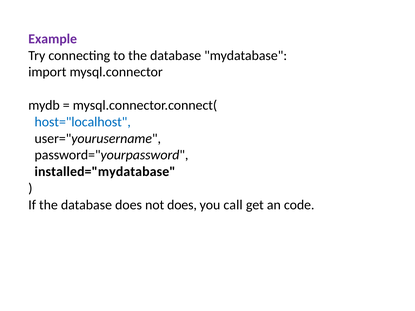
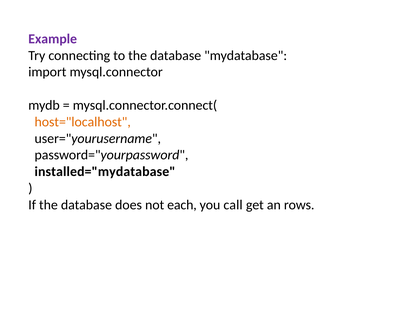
host="localhost colour: blue -> orange
not does: does -> each
code: code -> rows
